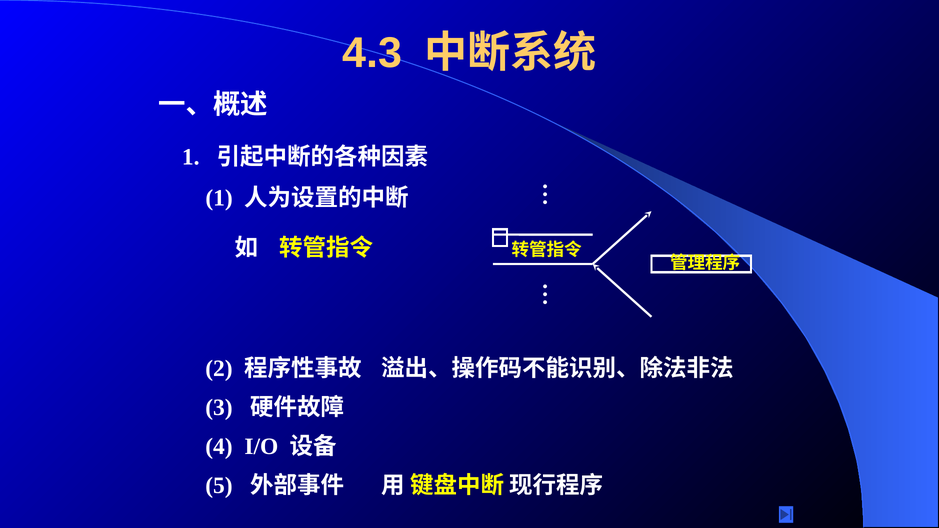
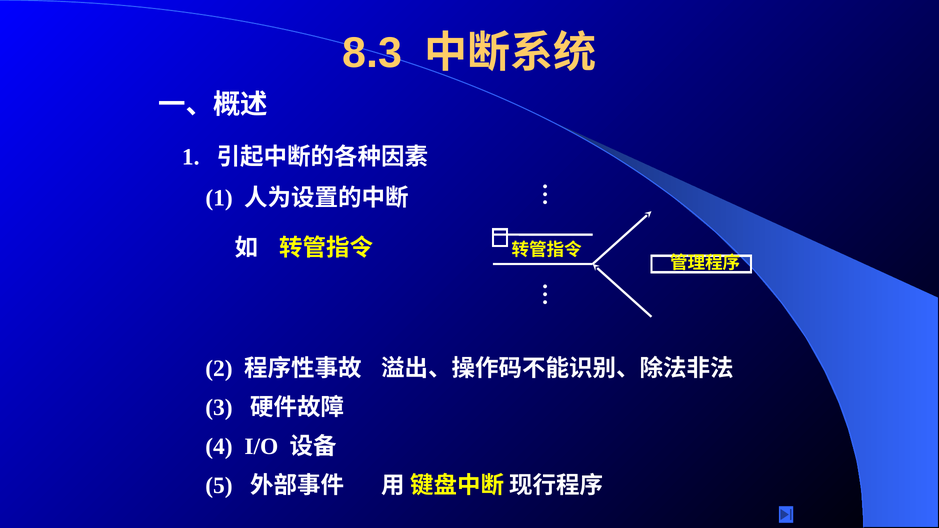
4.3: 4.3 -> 8.3
